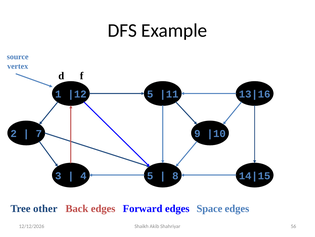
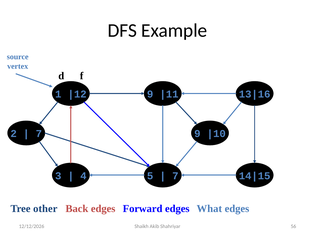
5 at (150, 94): 5 -> 9
8 at (175, 175): 8 -> 7
Space: Space -> What
